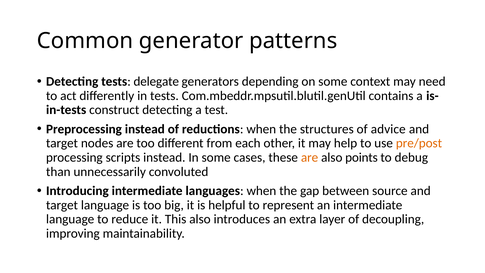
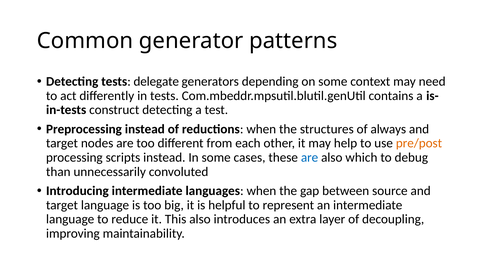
advice: advice -> always
are at (310, 157) colour: orange -> blue
points: points -> which
